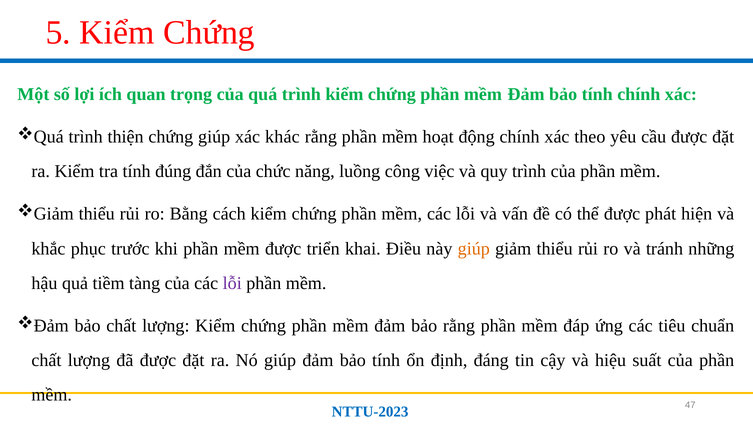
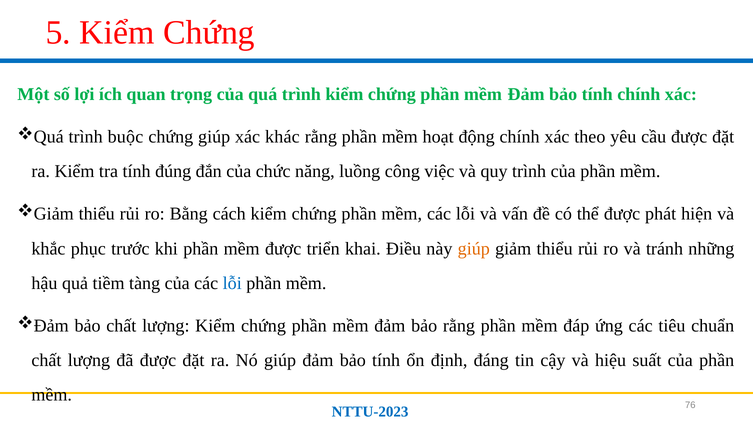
thiện: thiện -> buộc
lỗi at (232, 283) colour: purple -> blue
47: 47 -> 76
